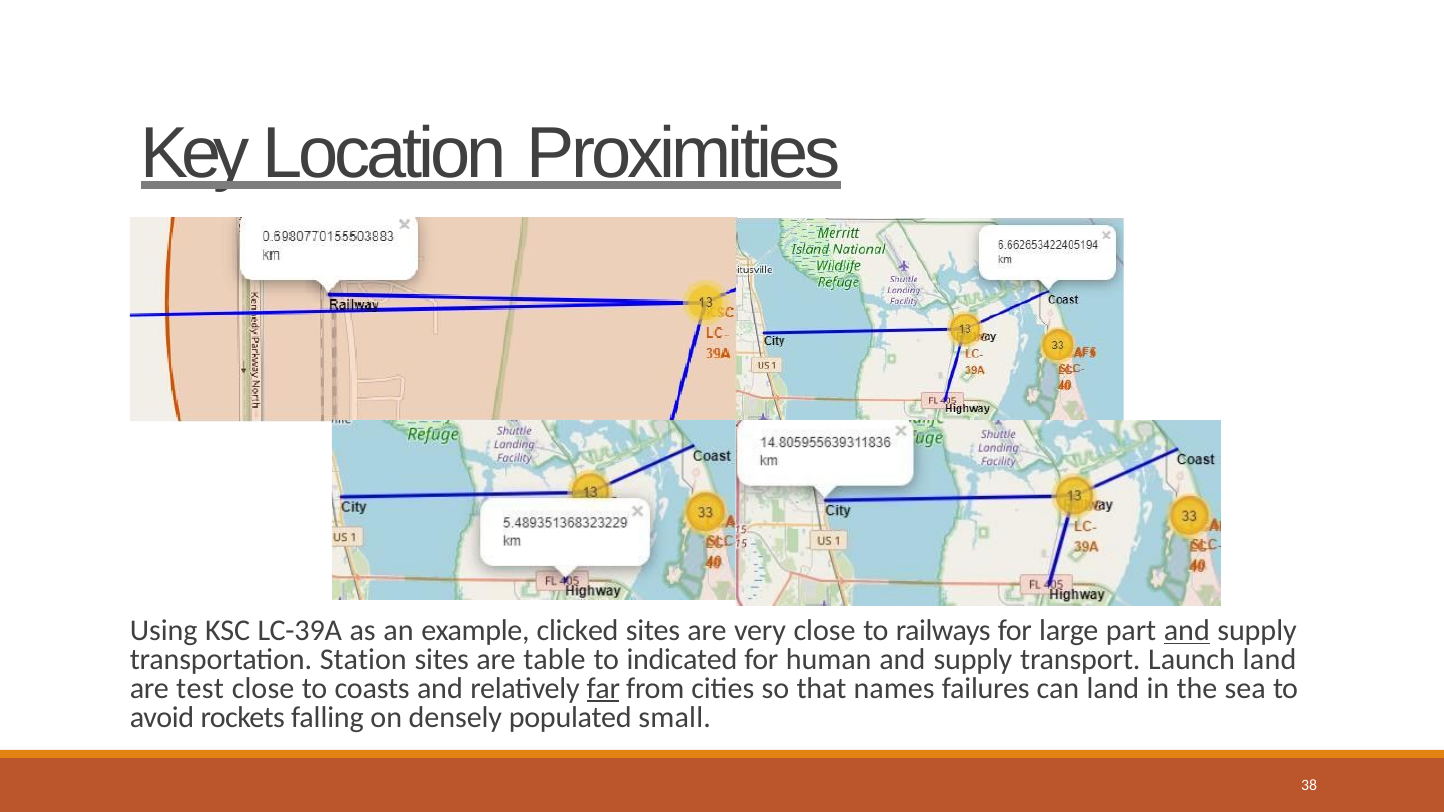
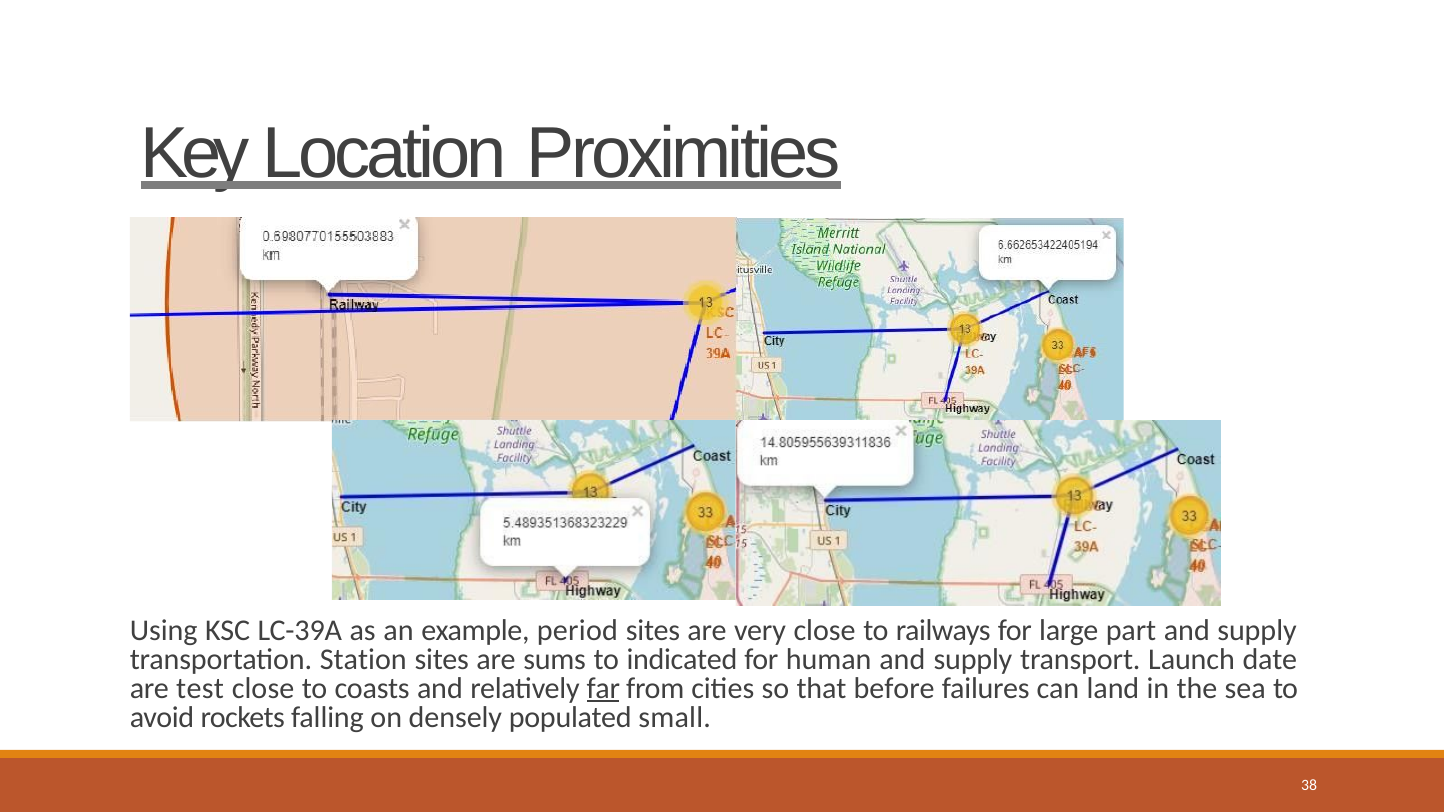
clicked: clicked -> period
and at (1187, 631) underline: present -> none
table: table -> sums
Launch land: land -> date
names: names -> before
